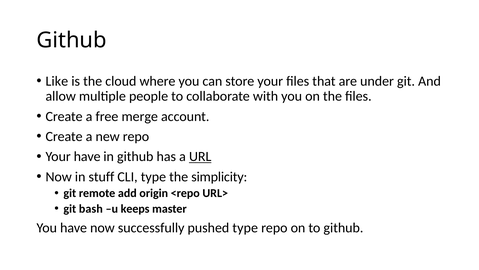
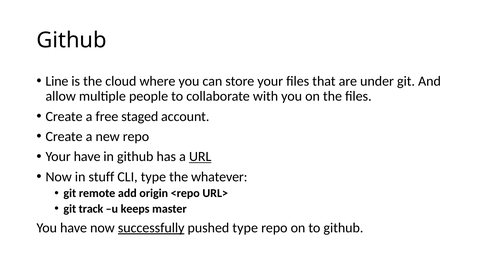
Like: Like -> Line
merge: merge -> staged
simplicity: simplicity -> whatever
bash: bash -> track
successfully underline: none -> present
